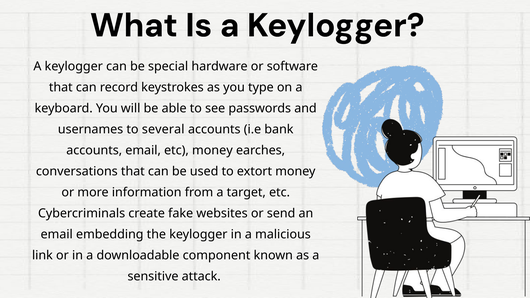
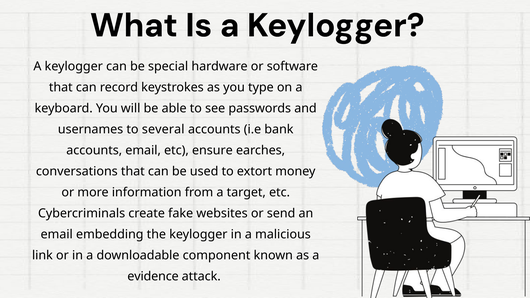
etc money: money -> ensure
sensitive: sensitive -> evidence
